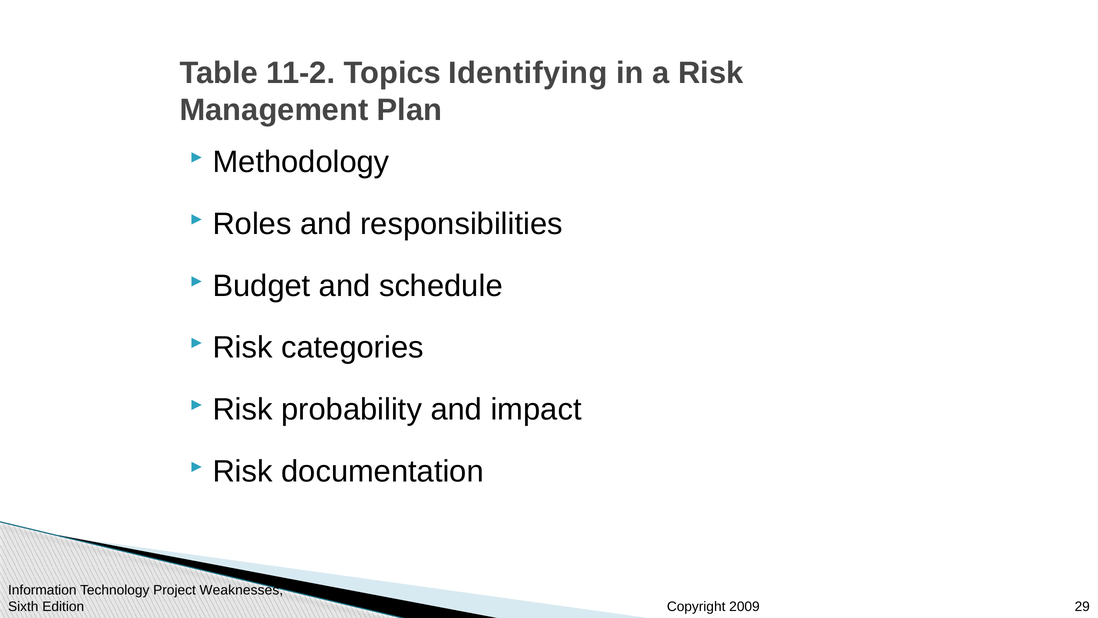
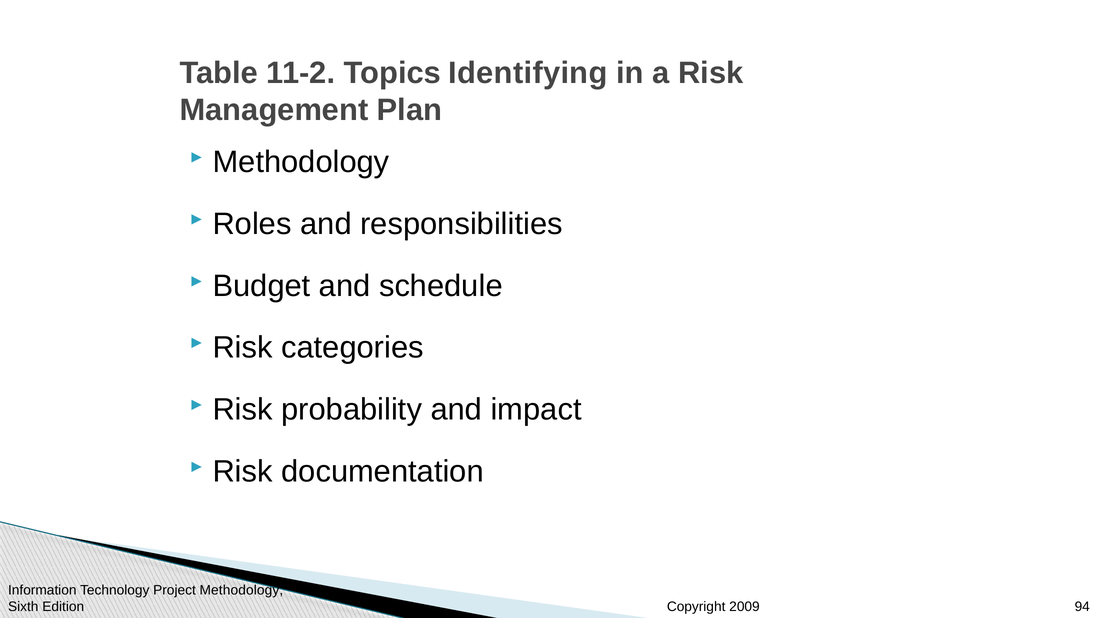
Project Weaknesses: Weaknesses -> Methodology
29: 29 -> 94
